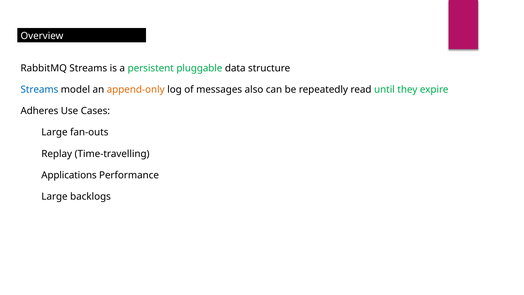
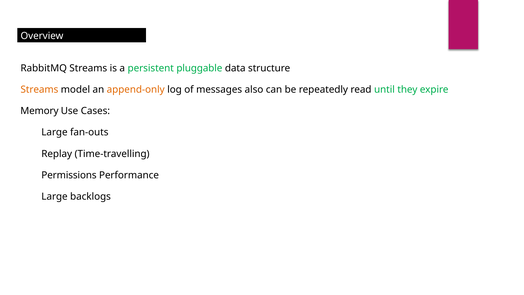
Streams at (39, 89) colour: blue -> orange
Adheres: Adheres -> Memory
Applications: Applications -> Permissions
